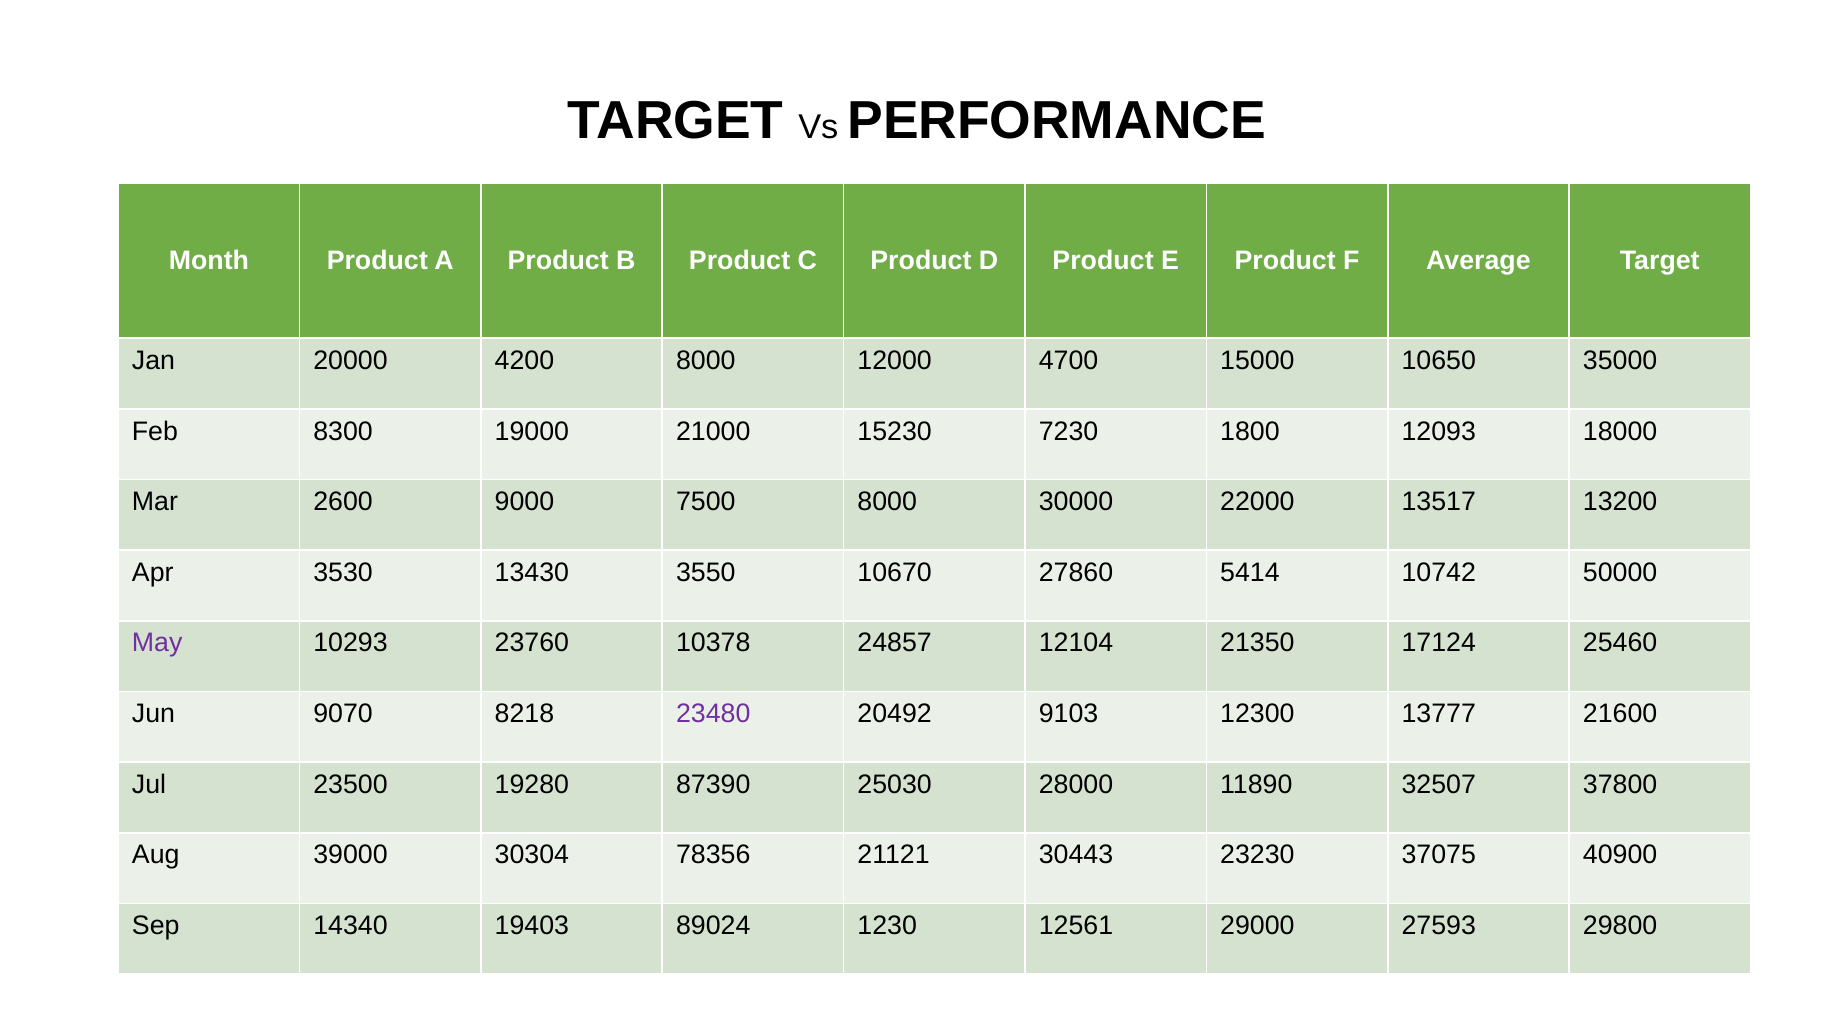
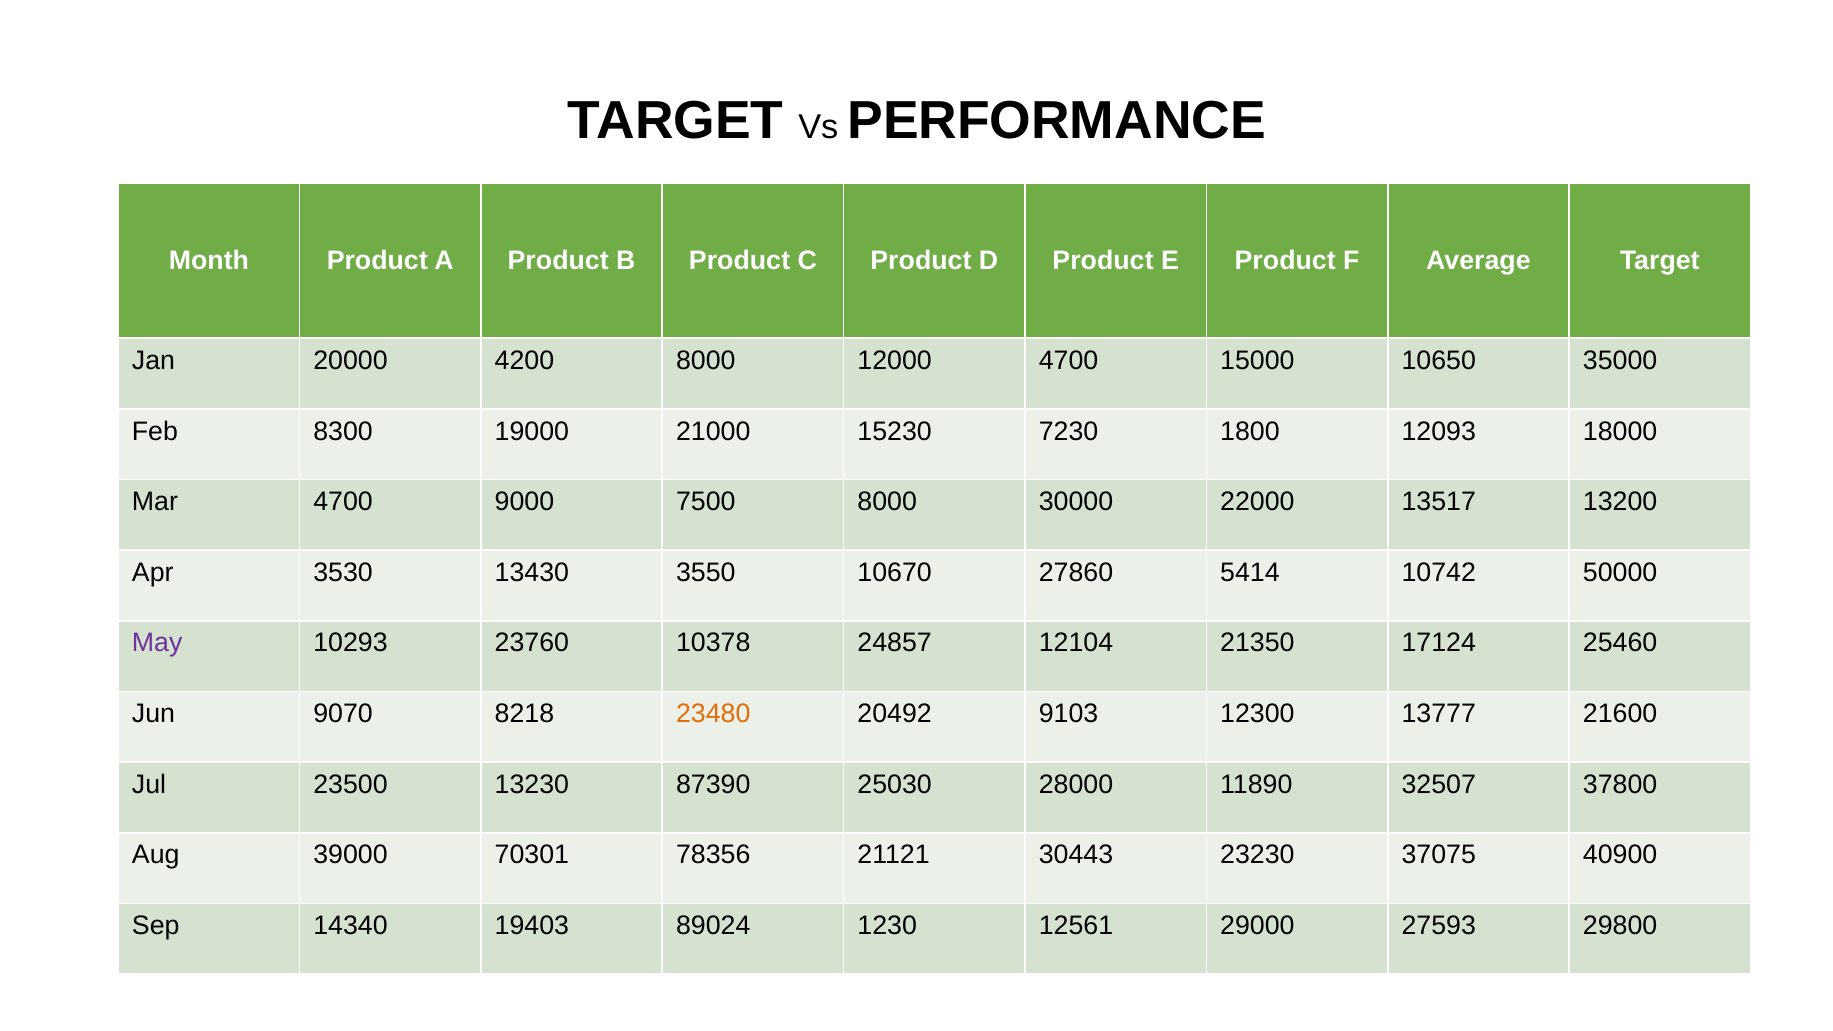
Mar 2600: 2600 -> 4700
23480 colour: purple -> orange
19280: 19280 -> 13230
30304: 30304 -> 70301
